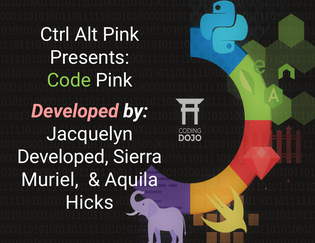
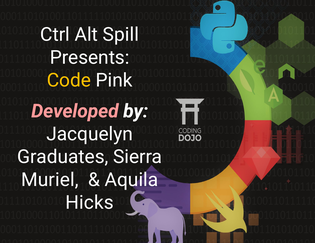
Alt Pink: Pink -> Spill
Code colour: light green -> yellow
Developed at (63, 157): Developed -> Graduates
